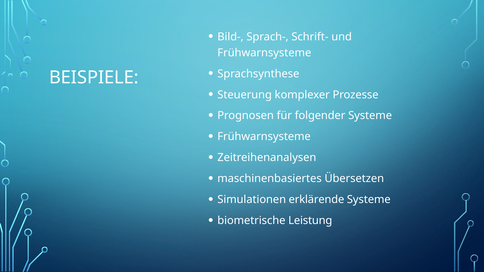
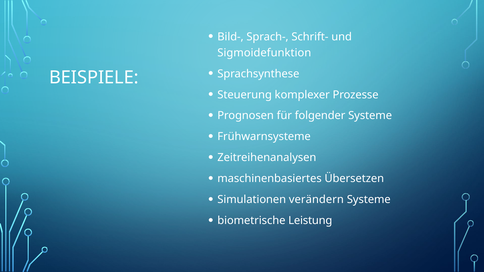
Frühwarnsysteme at (264, 53): Frühwarnsysteme -> Sigmoidefunktion
erklärende: erklärende -> verändern
